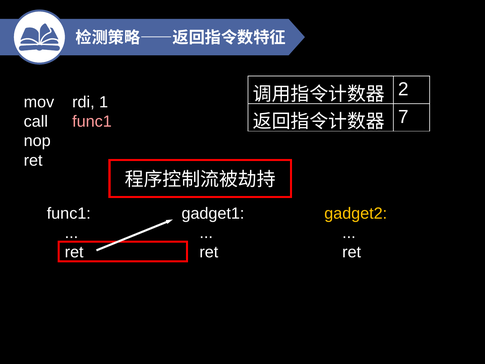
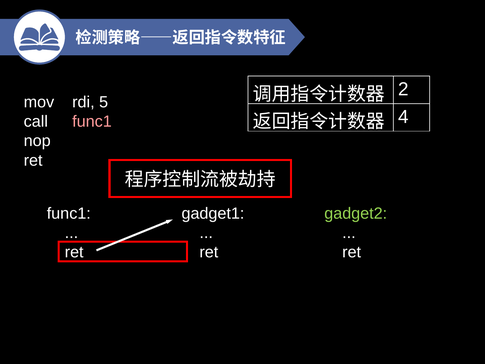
1: 1 -> 5
7: 7 -> 4
gadget2 colour: yellow -> light green
